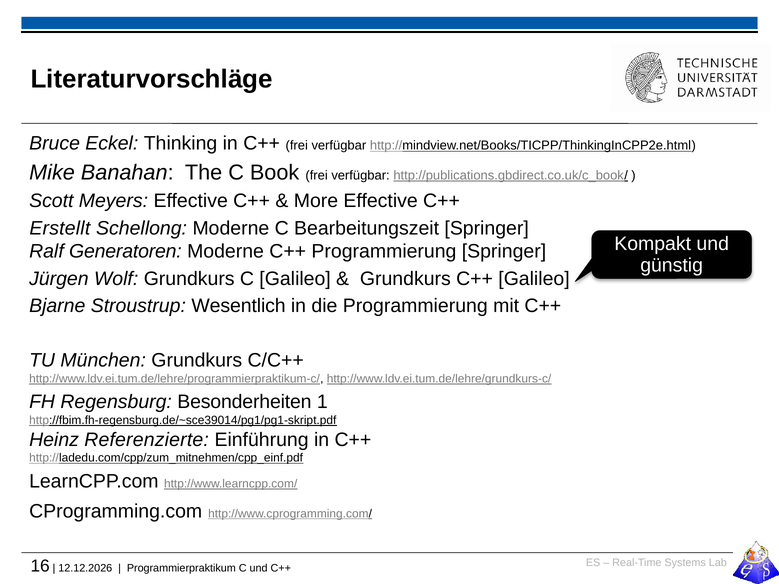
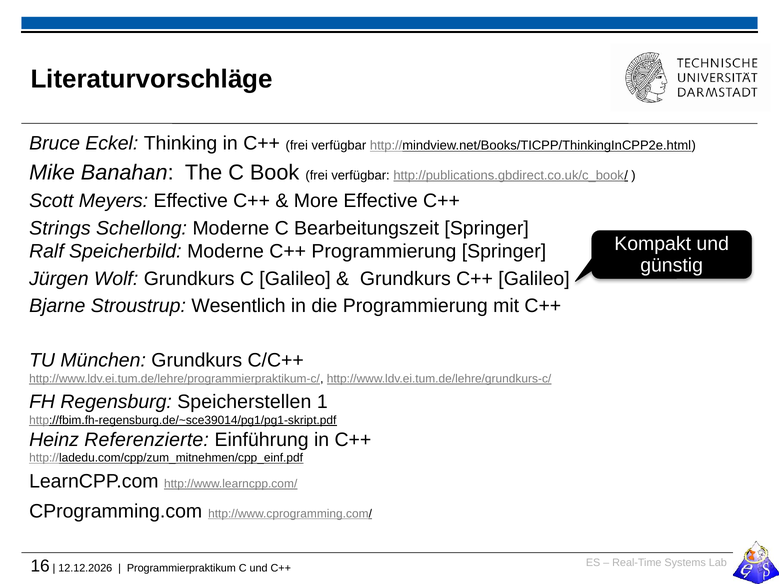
Erstellt: Erstellt -> Strings
Generatoren: Generatoren -> Speicherbild
Besonderheiten: Besonderheiten -> Speicherstellen
